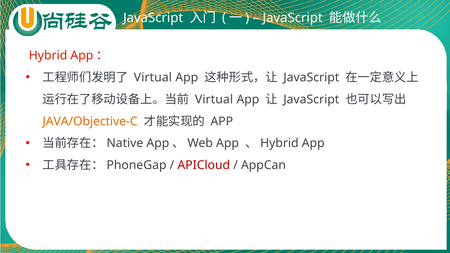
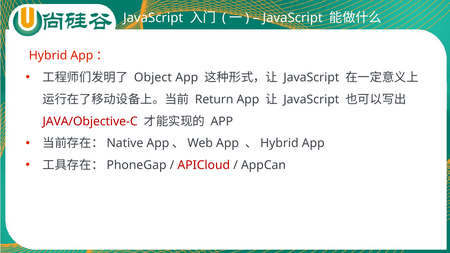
Virtual at (153, 78): Virtual -> Object
Virtual at (214, 99): Virtual -> Return
JAVA/Objective-C colour: orange -> red
